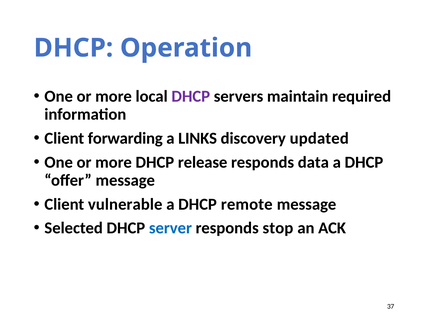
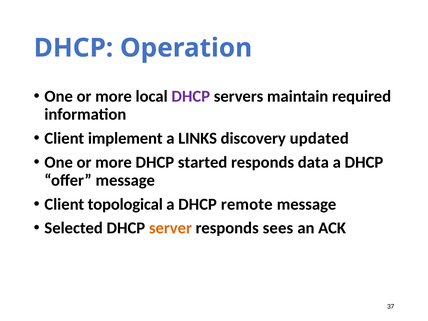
forwarding: forwarding -> implement
release: release -> started
vulnerable: vulnerable -> topological
server colour: blue -> orange
stop: stop -> sees
